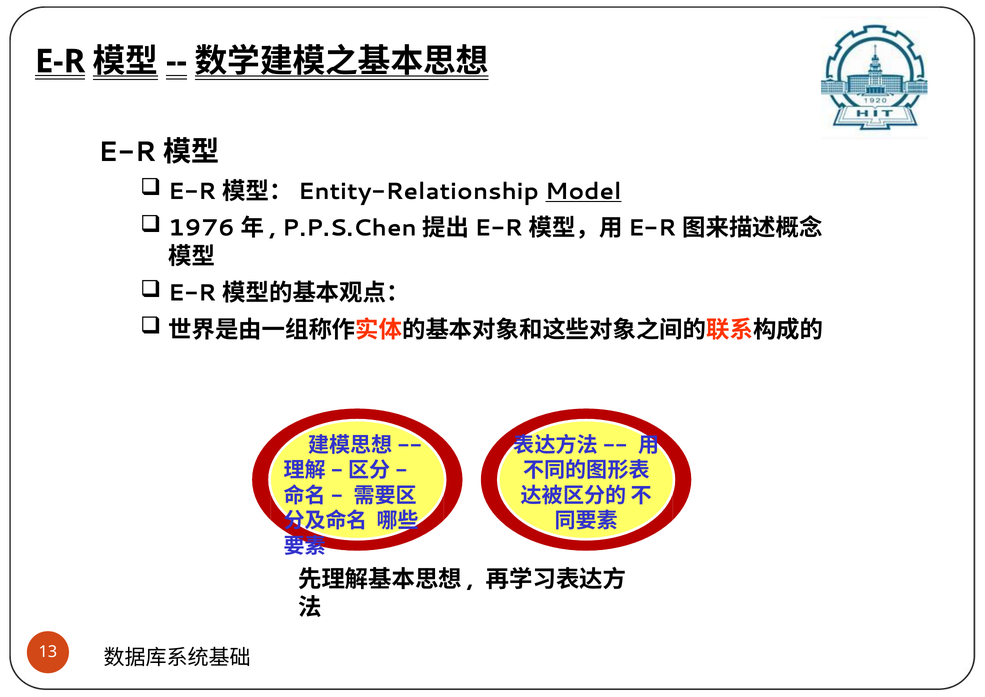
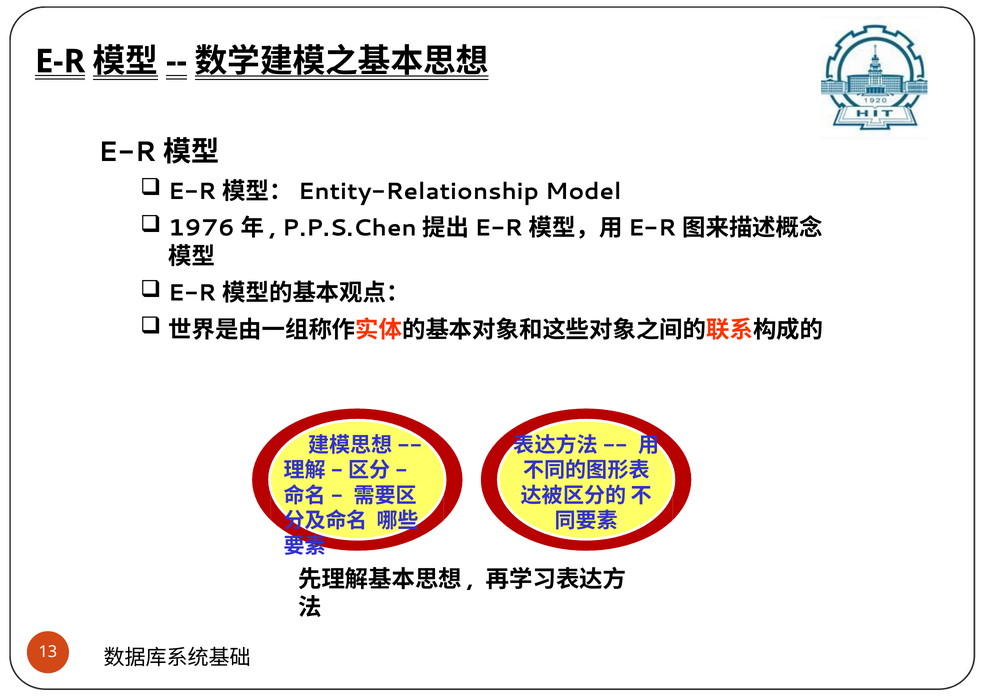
Model underline: present -> none
